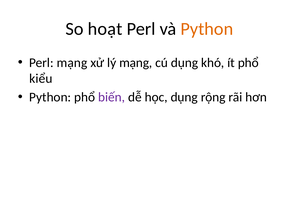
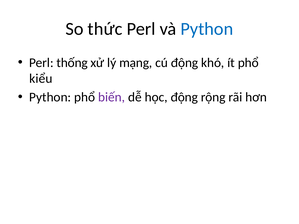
hoạt: hoạt -> thức
Python at (207, 29) colour: orange -> blue
Perl mạng: mạng -> thống
cú dụng: dụng -> động
học dụng: dụng -> động
